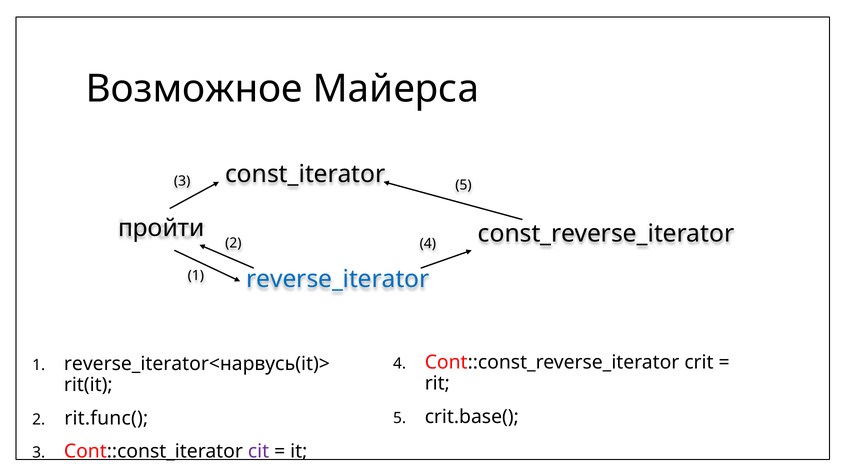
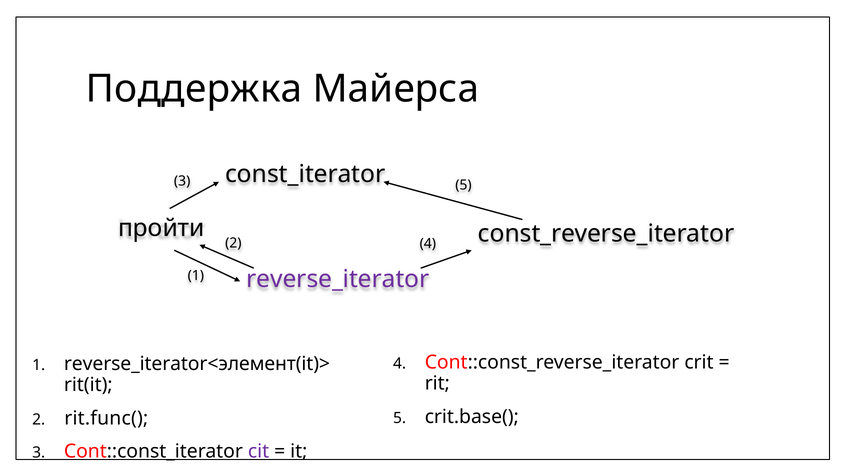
Возможное: Возможное -> Поддержка
reverse_iterator colour: blue -> purple
reverse_iterator<нарвусь(it)>: reverse_iterator<нарвусь(it)> -> reverse_iterator<элемент(it)>
